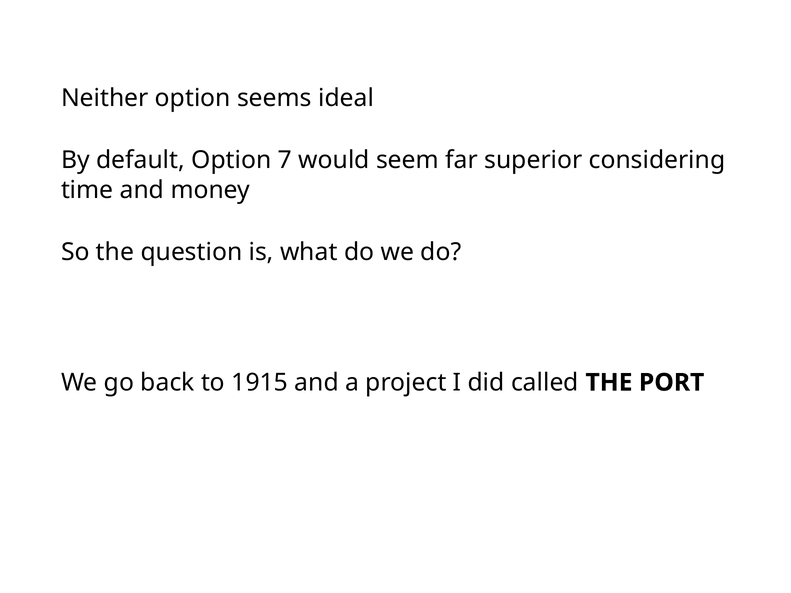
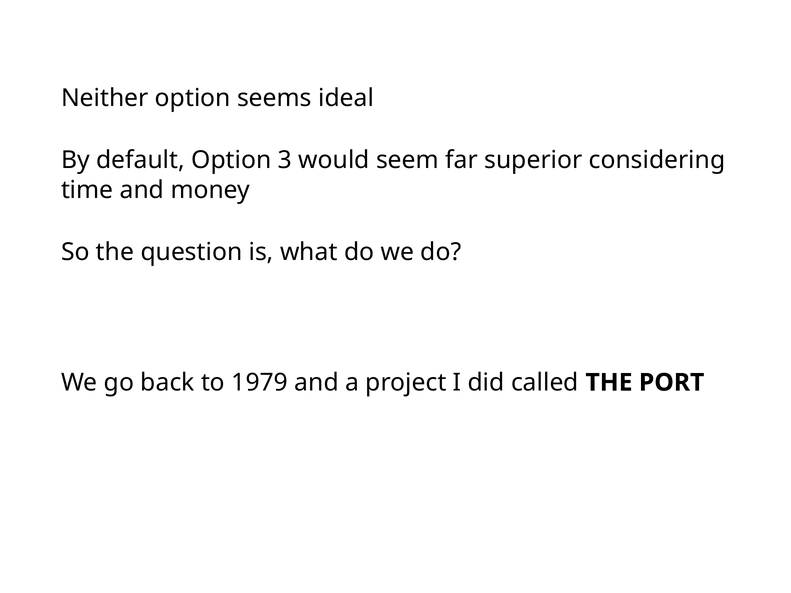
7: 7 -> 3
1915: 1915 -> 1979
